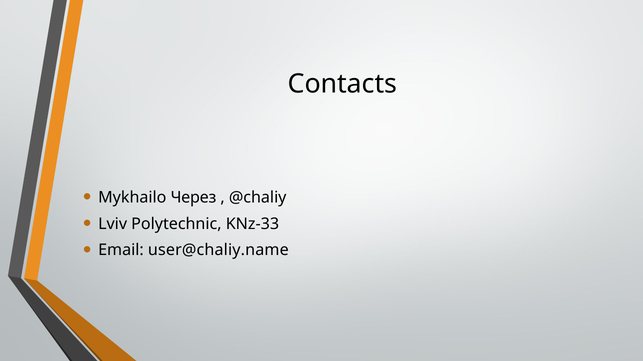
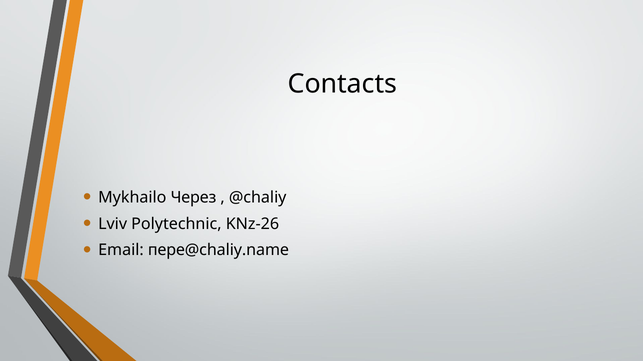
KNz-33: KNz-33 -> KNz-26
user@chaliy.name: user@chaliy.name -> пере@chaliy.name
